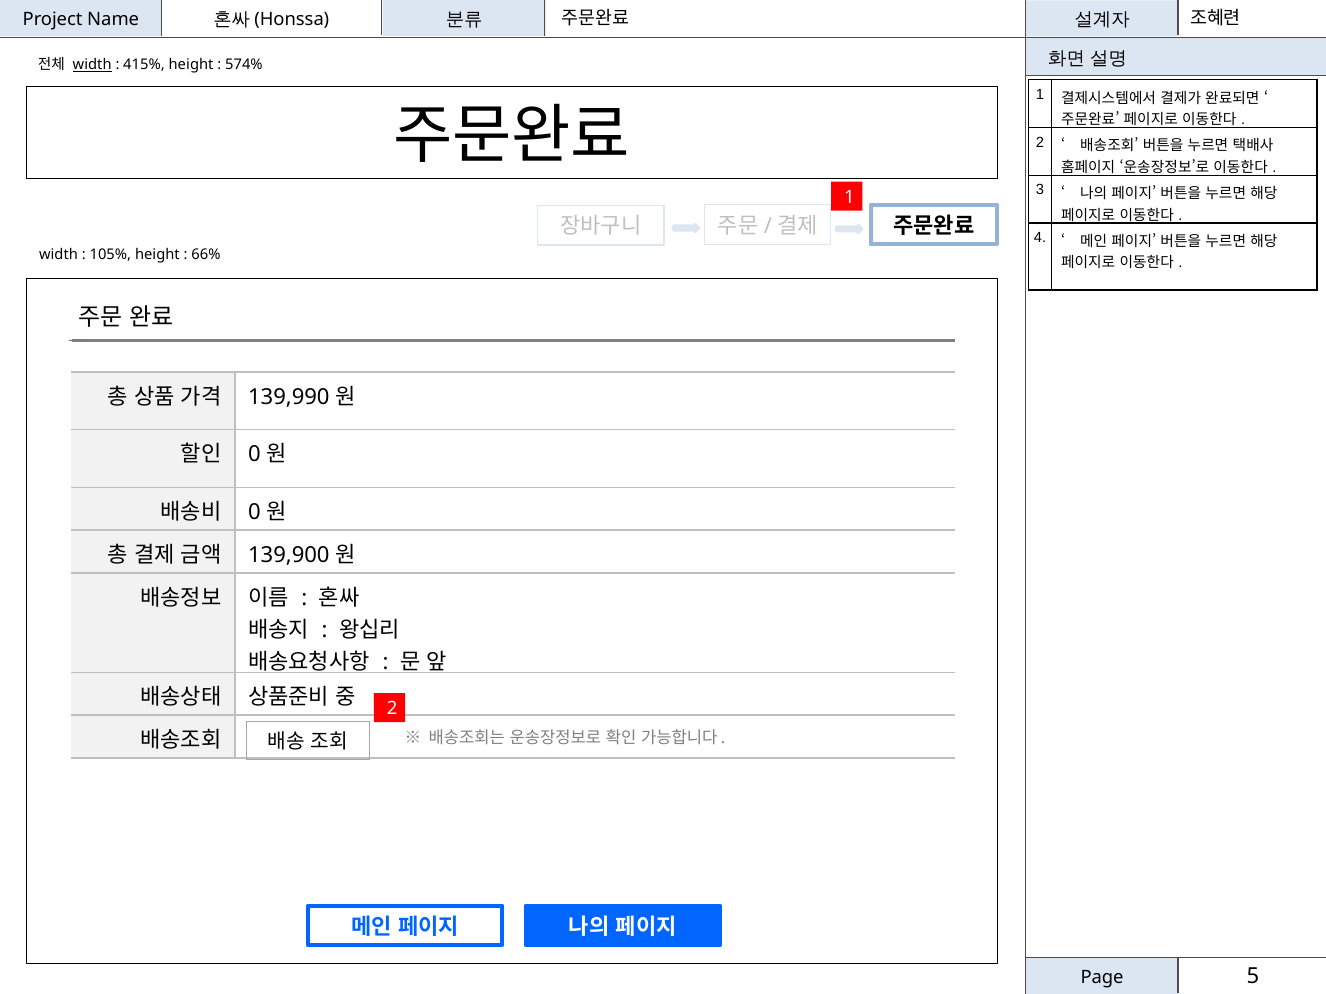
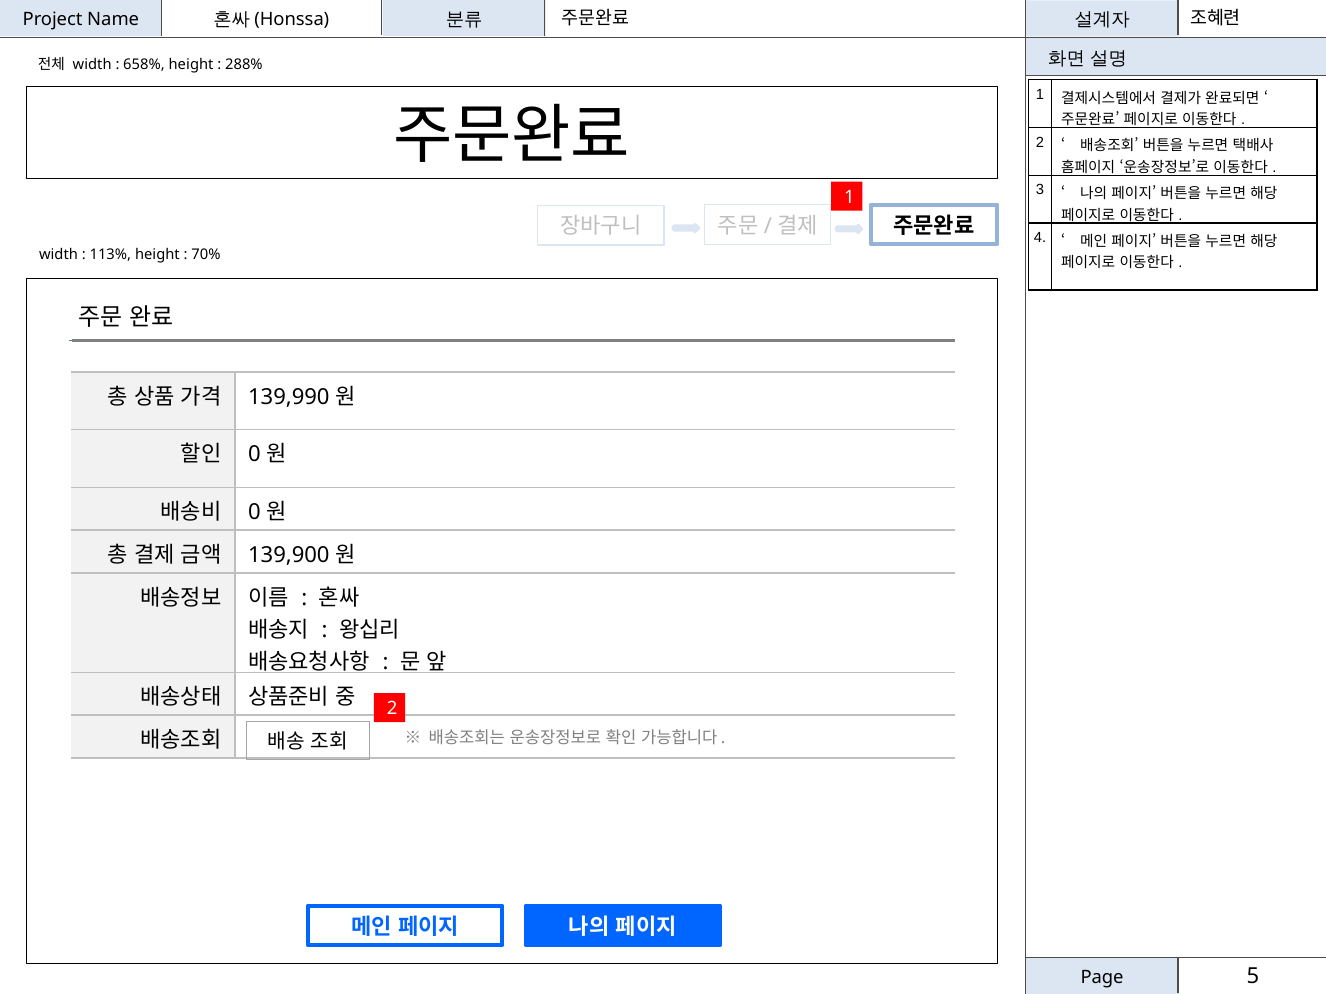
width at (92, 65) underline: present -> none
415%: 415% -> 658%
574%: 574% -> 288%
105%: 105% -> 113%
66%: 66% -> 70%
